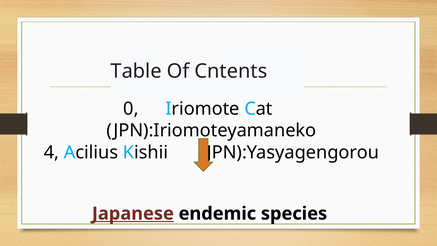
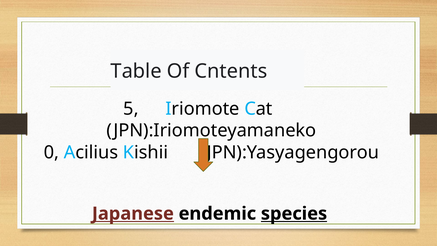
0: 0 -> 5
4: 4 -> 0
species underline: none -> present
